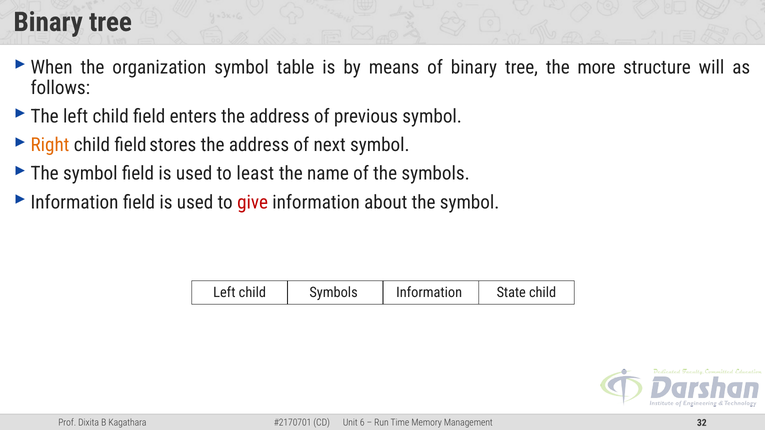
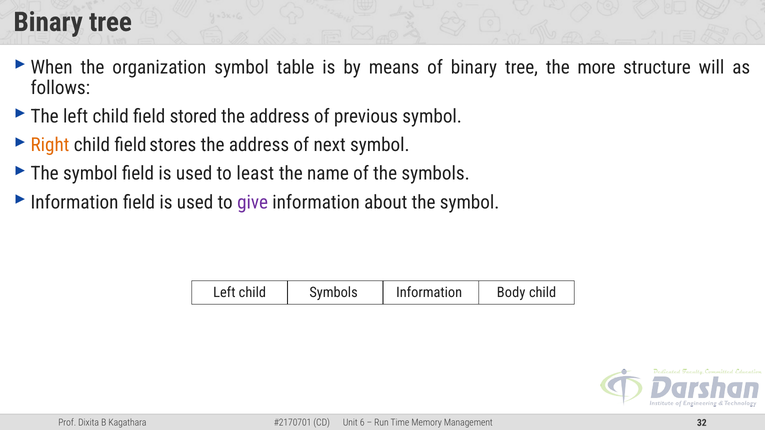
enters: enters -> stored
give colour: red -> purple
State: State -> Body
